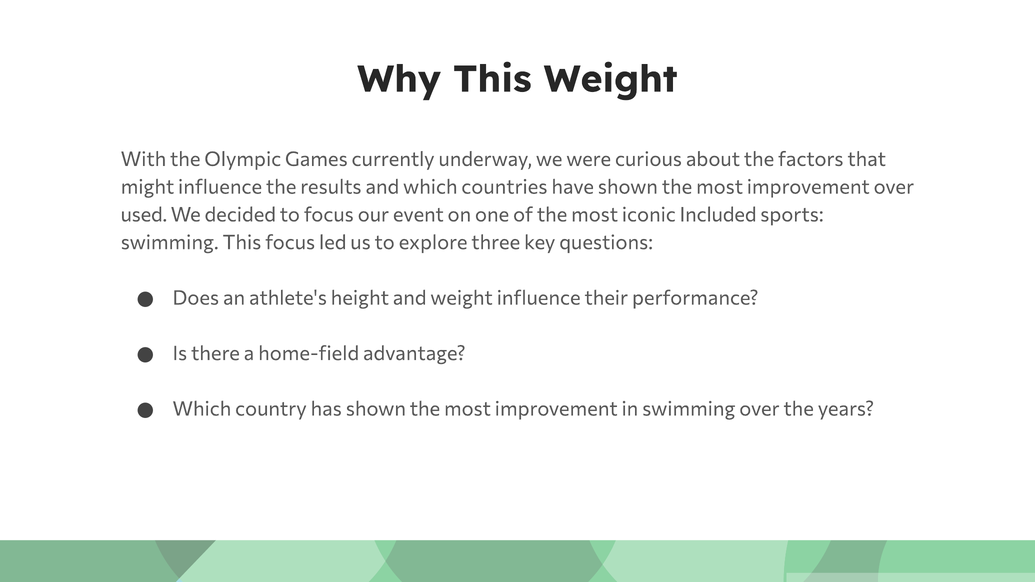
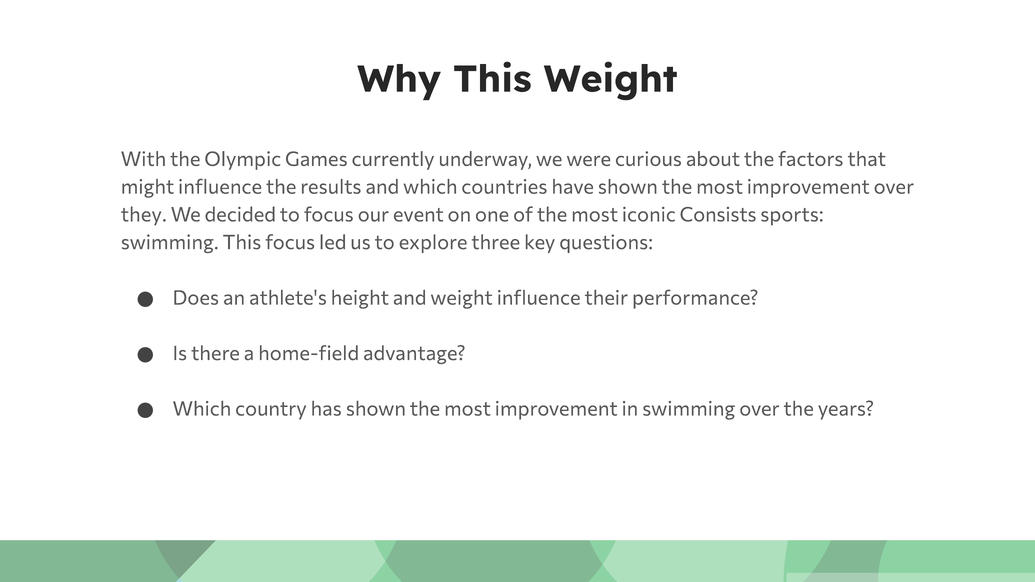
used: used -> they
Included: Included -> Consists
